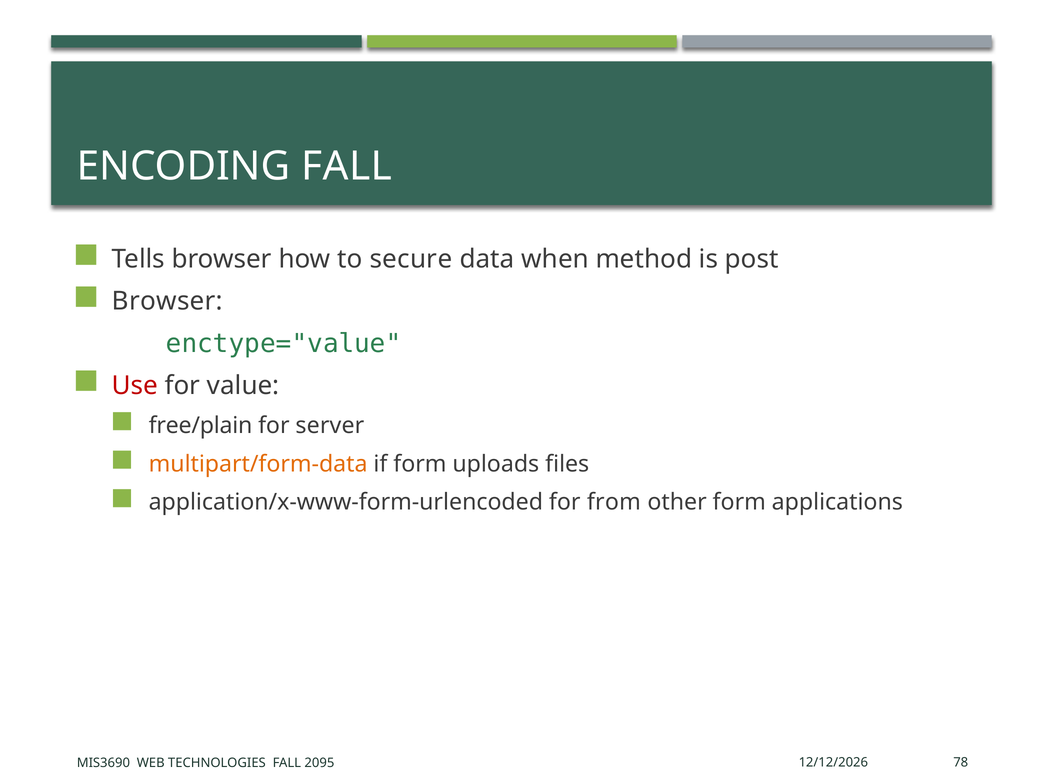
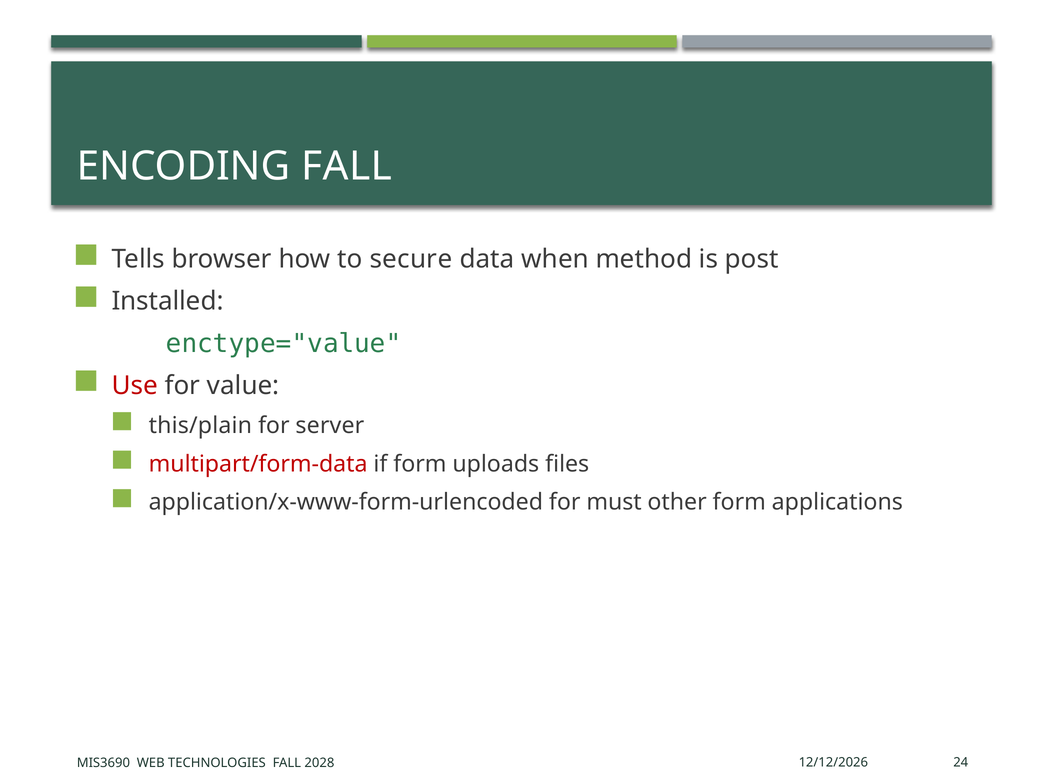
Browser at (167, 301): Browser -> Installed
free/plain: free/plain -> this/plain
multipart/form-data colour: orange -> red
from: from -> must
78: 78 -> 24
2095: 2095 -> 2028
